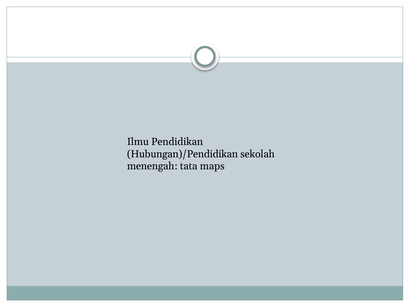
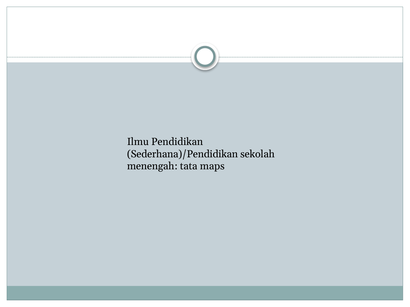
Hubungan)/Pendidikan: Hubungan)/Pendidikan -> Sederhana)/Pendidikan
